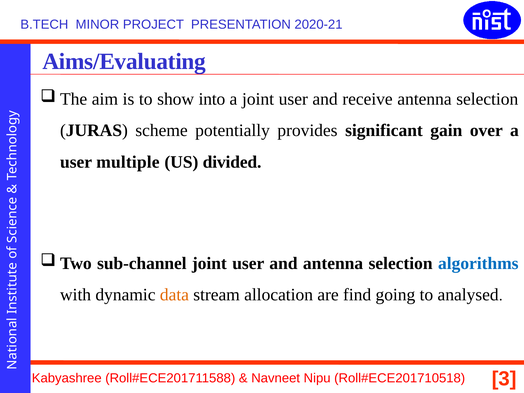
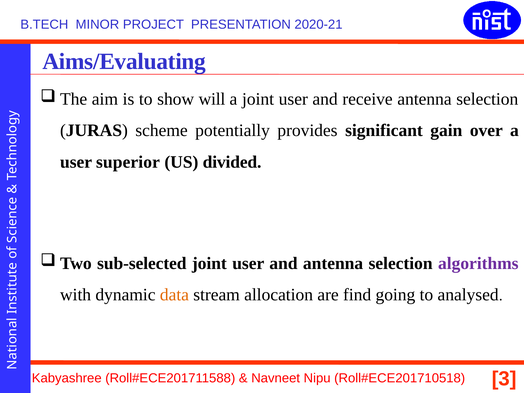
into: into -> will
multiple: multiple -> superior
sub-channel: sub-channel -> sub-selected
algorithms colour: blue -> purple
